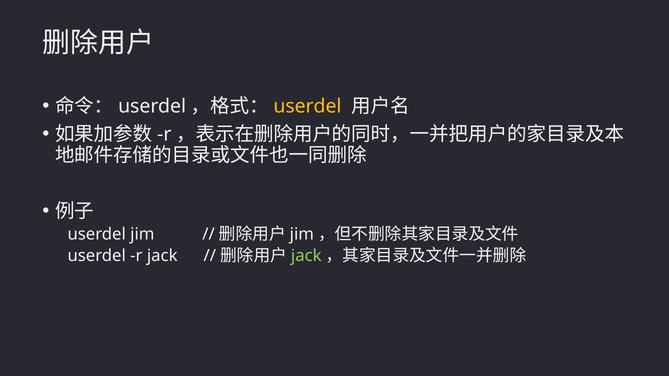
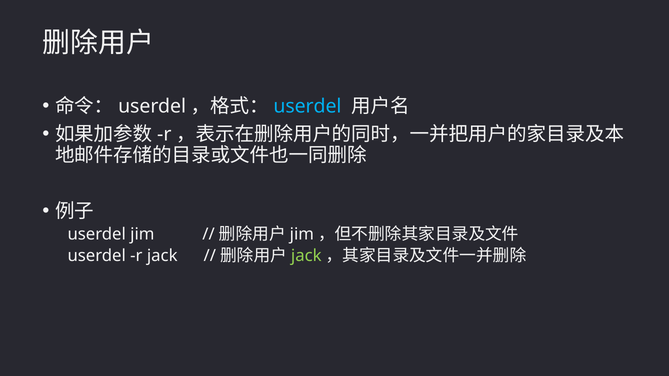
userdel at (307, 106) colour: yellow -> light blue
